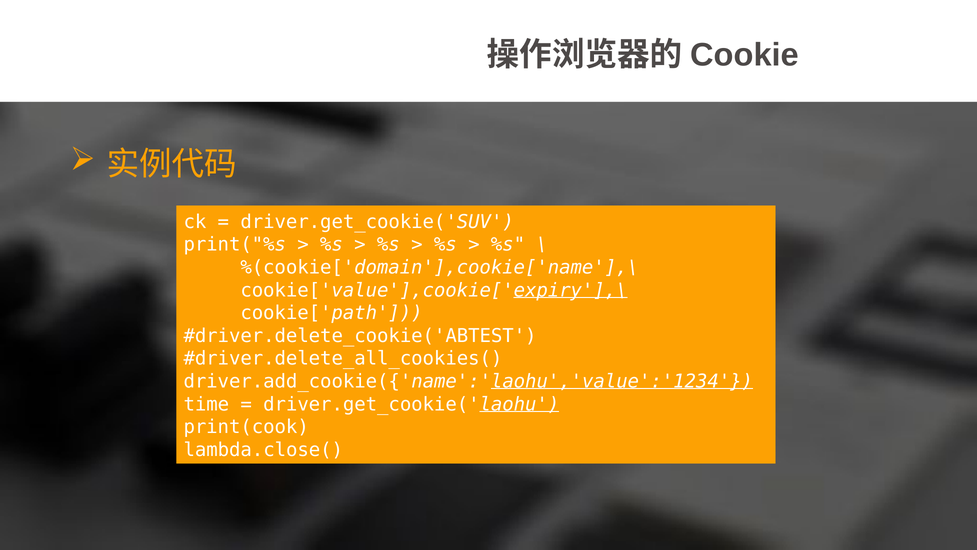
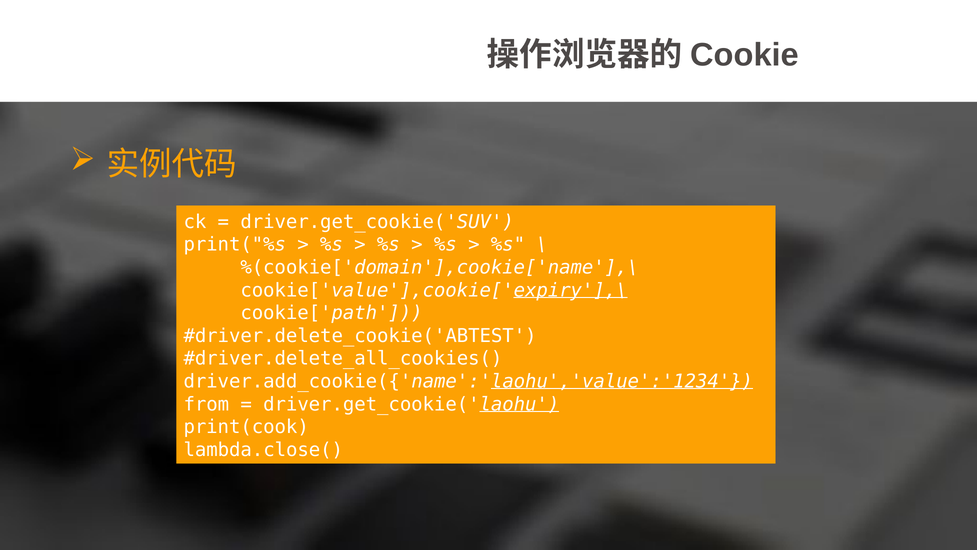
time: time -> from
